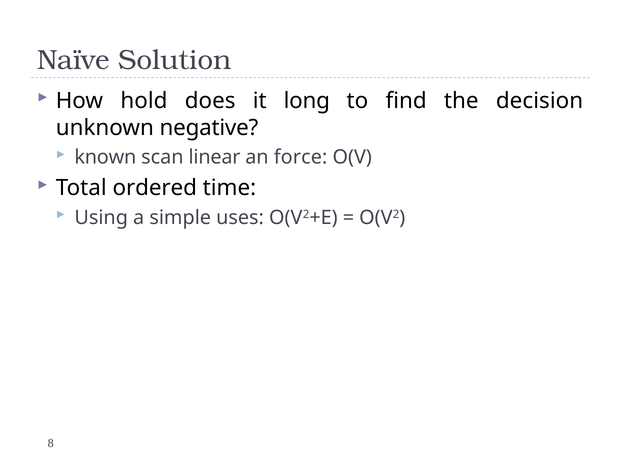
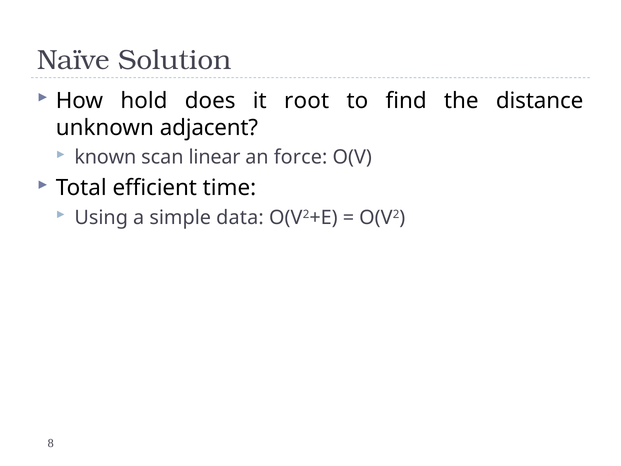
long: long -> root
decision: decision -> distance
negative: negative -> adjacent
ordered: ordered -> efficient
uses: uses -> data
